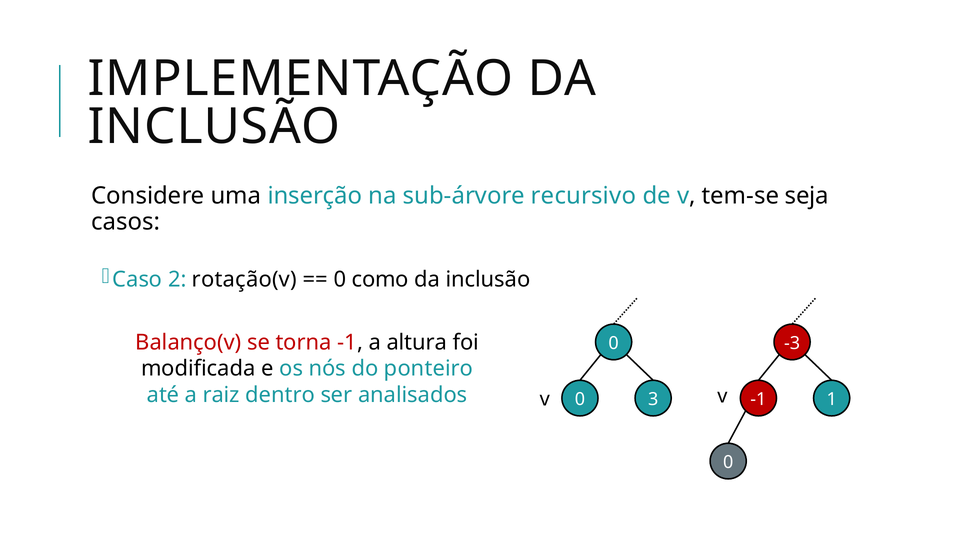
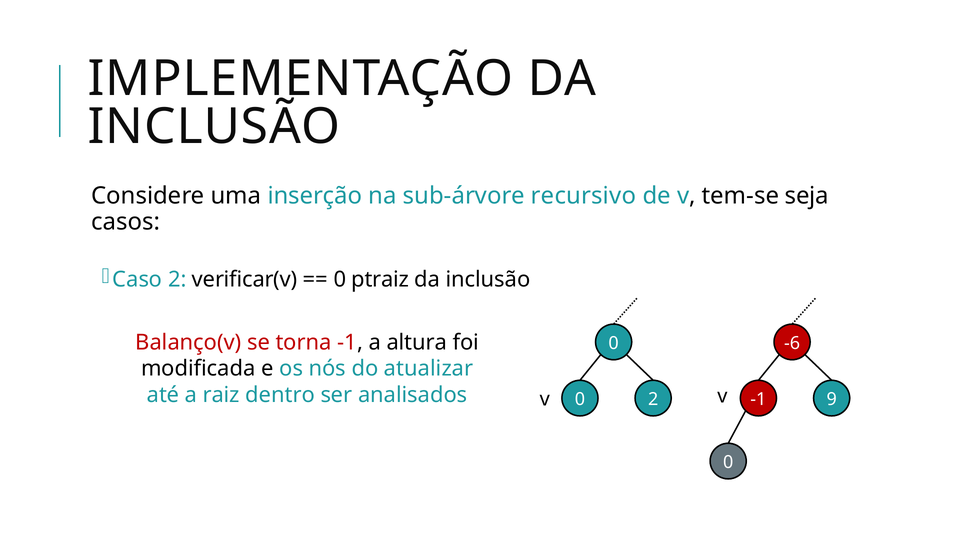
rotação(v: rotação(v -> verificar(v
como: como -> ptraiz
-3: -3 -> -6
ponteiro: ponteiro -> atualizar
0 3: 3 -> 2
1: 1 -> 9
